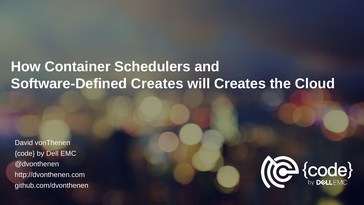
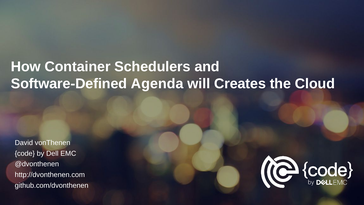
Software-Defined Creates: Creates -> Agenda
